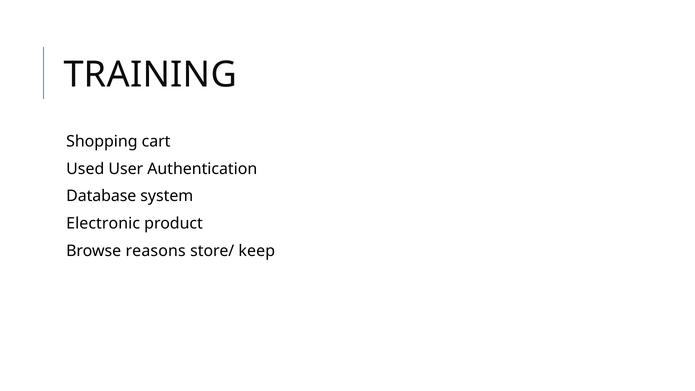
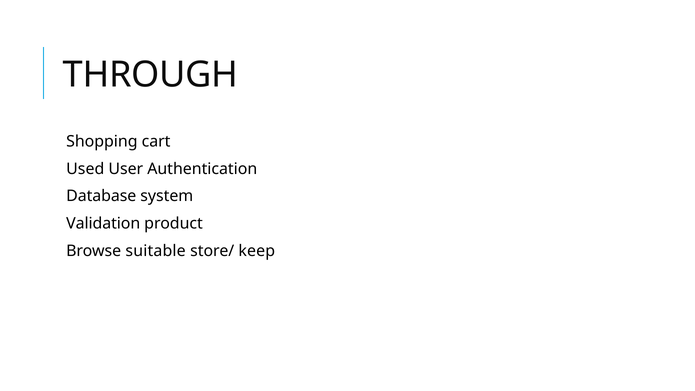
TRAINING: TRAINING -> THROUGH
Electronic: Electronic -> Validation
reasons: reasons -> suitable
